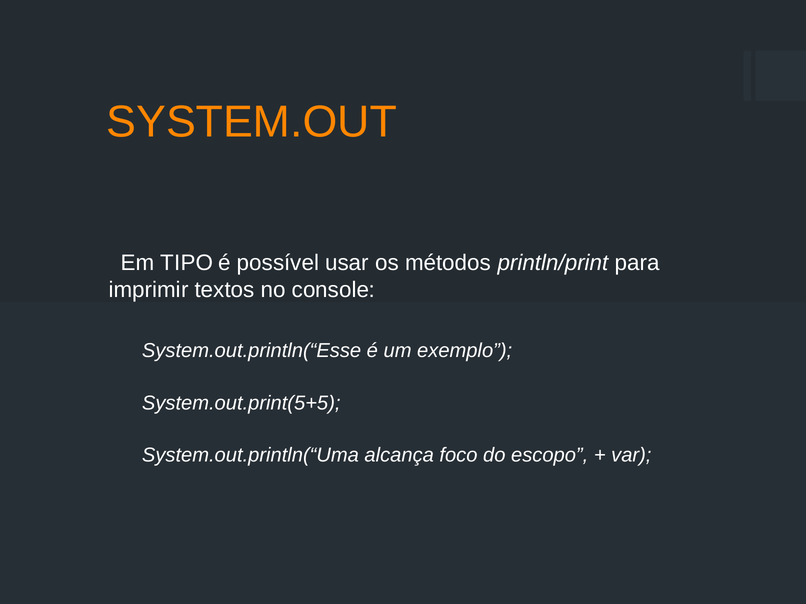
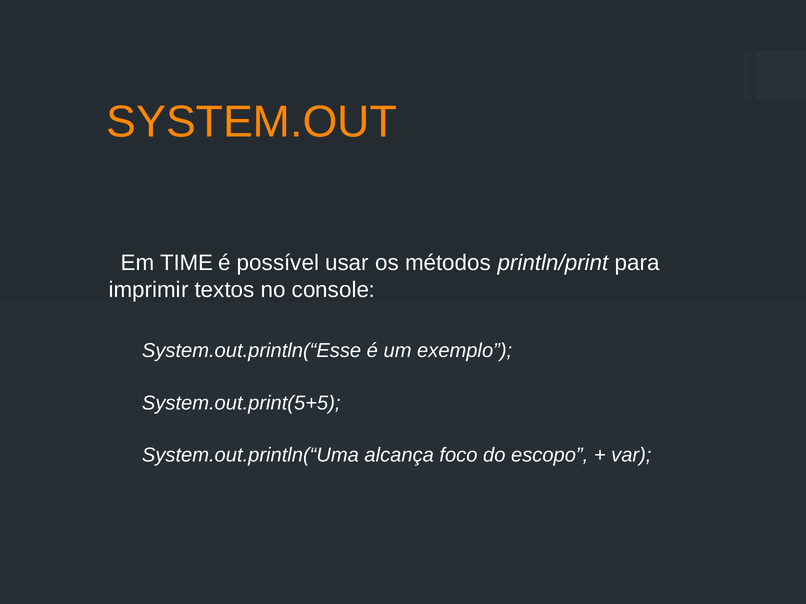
TIPO: TIPO -> TIME
